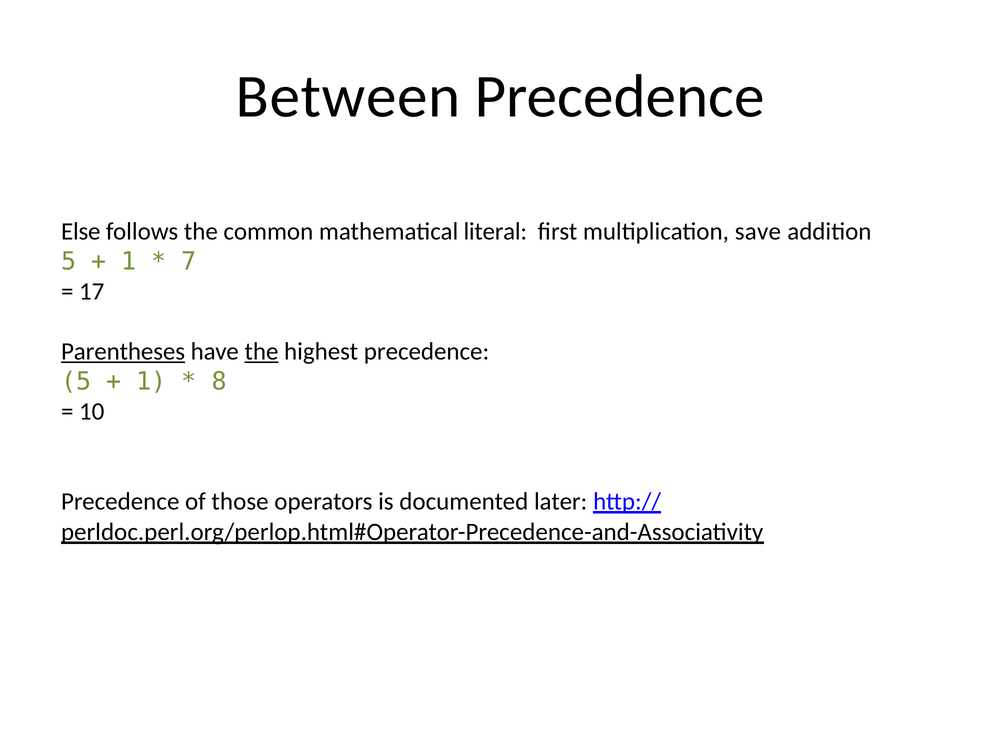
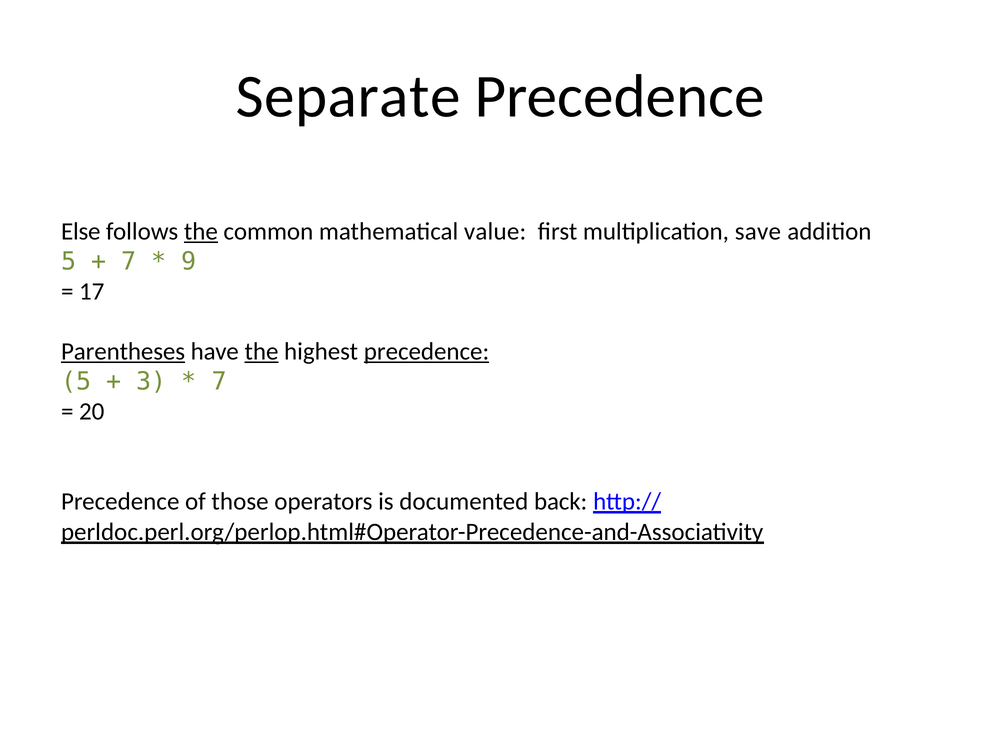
Between: Between -> Separate
the at (201, 232) underline: none -> present
literal: literal -> value
1 at (129, 262): 1 -> 7
7: 7 -> 9
precedence at (427, 352) underline: none -> present
1 at (151, 382): 1 -> 3
8 at (219, 382): 8 -> 7
10: 10 -> 20
later: later -> back
